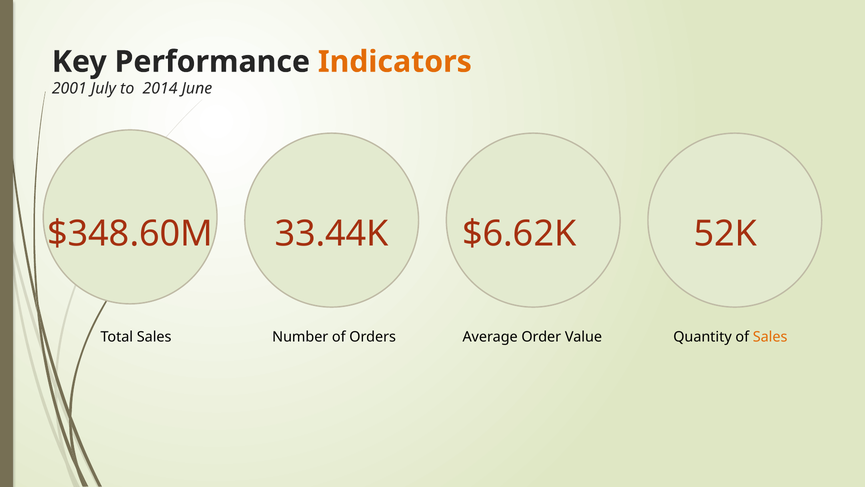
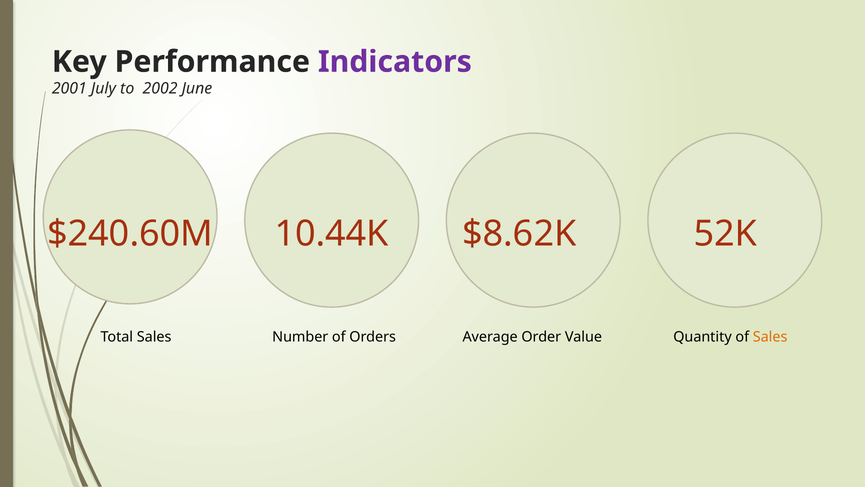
Indicators colour: orange -> purple
2014: 2014 -> 2002
$348.60M: $348.60M -> $240.60M
33.44K: 33.44K -> 10.44K
$6.62K: $6.62K -> $8.62K
